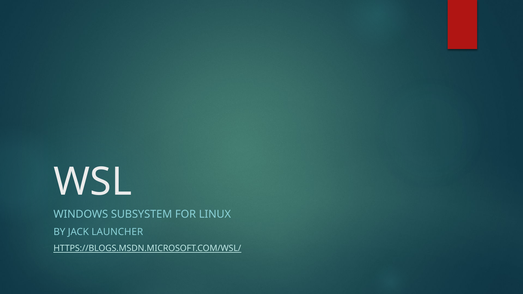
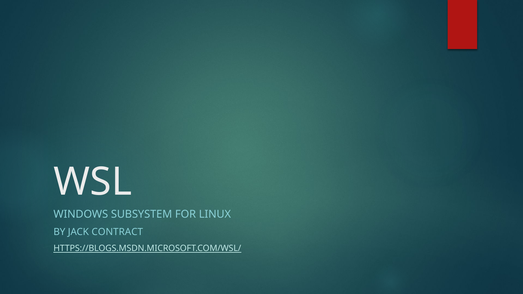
LAUNCHER: LAUNCHER -> CONTRACT
